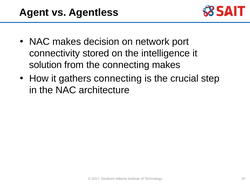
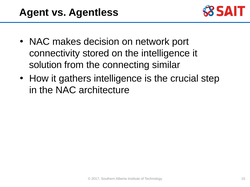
connecting makes: makes -> similar
gathers connecting: connecting -> intelligence
